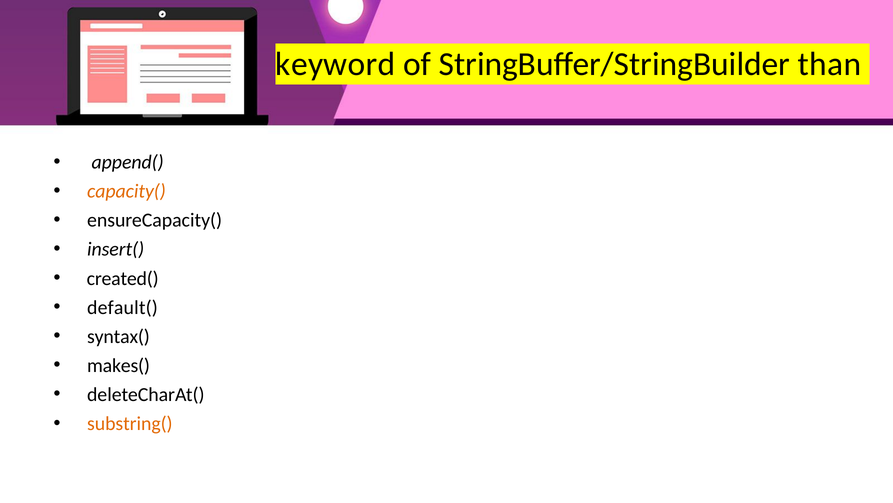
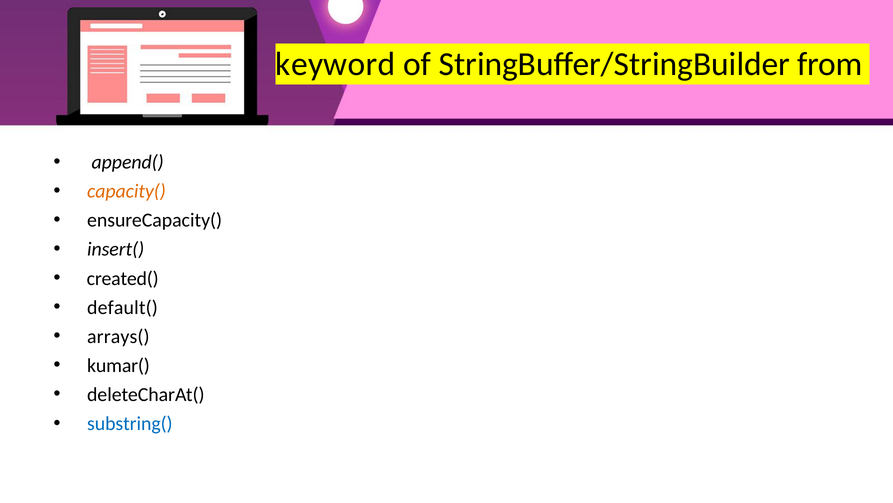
than: than -> from
syntax(: syntax( -> arrays(
makes(: makes( -> kumar(
substring( colour: orange -> blue
